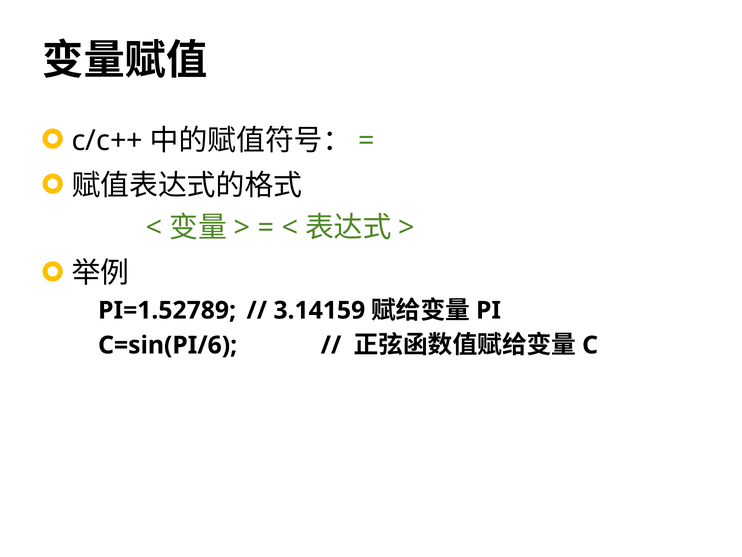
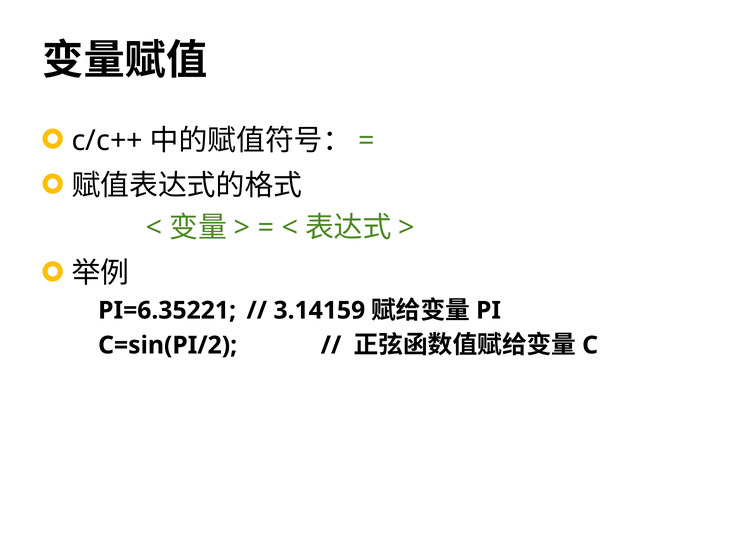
PI=1.52789: PI=1.52789 -> PI=6.35221
C=sin(PI/6: C=sin(PI/6 -> C=sin(PI/2
